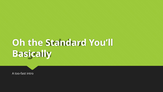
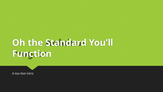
Basically: Basically -> Function
